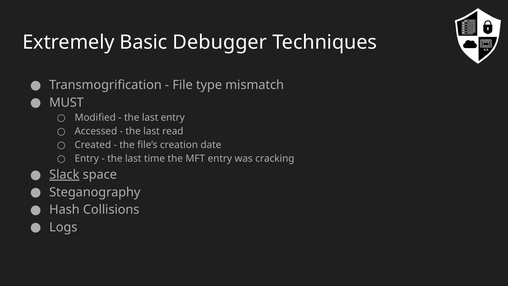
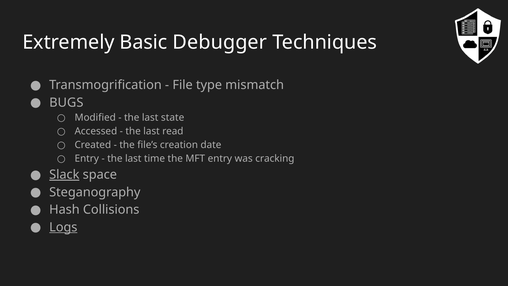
MUST: MUST -> BUGS
last entry: entry -> state
Logs underline: none -> present
